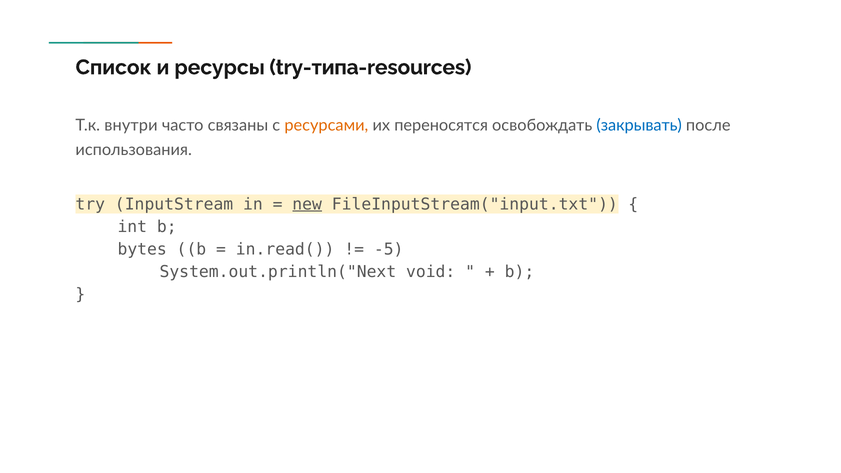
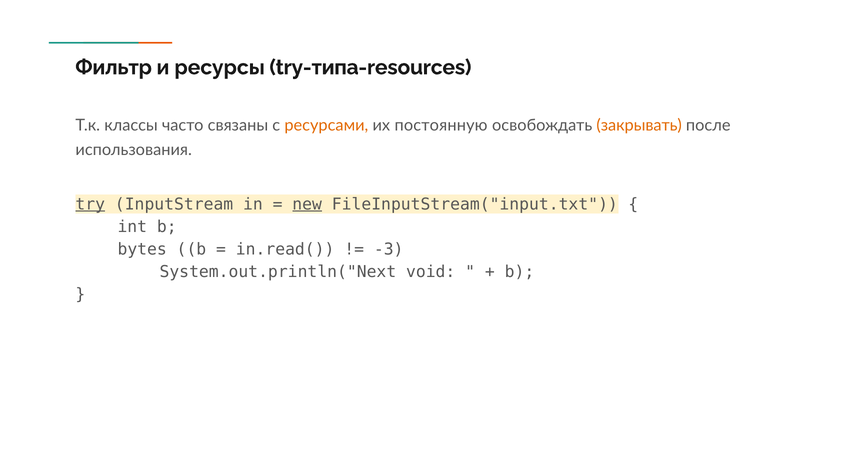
Список: Список -> Фильтр
внутри: внутри -> классы
переносятся: переносятся -> постоянную
закрывать colour: blue -> orange
try underline: none -> present
-5: -5 -> -3
